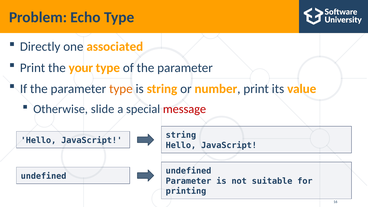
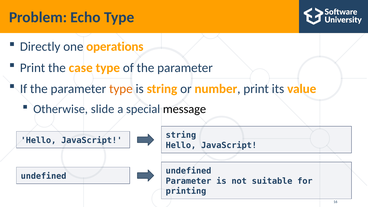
associated: associated -> operations
your: your -> case
message colour: red -> black
